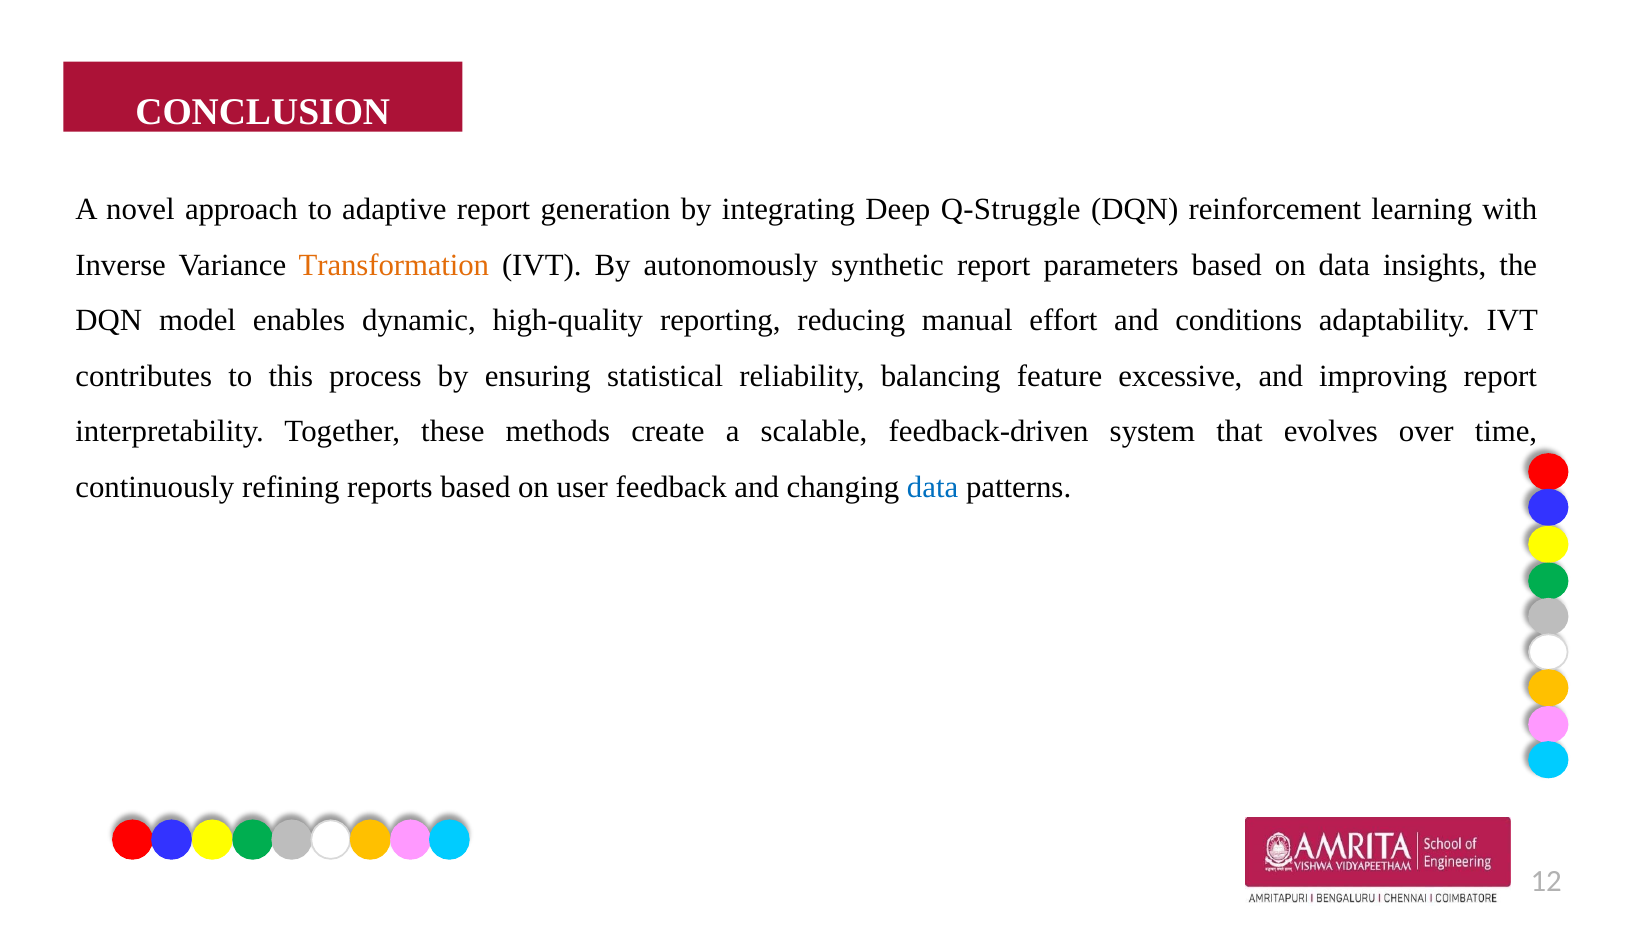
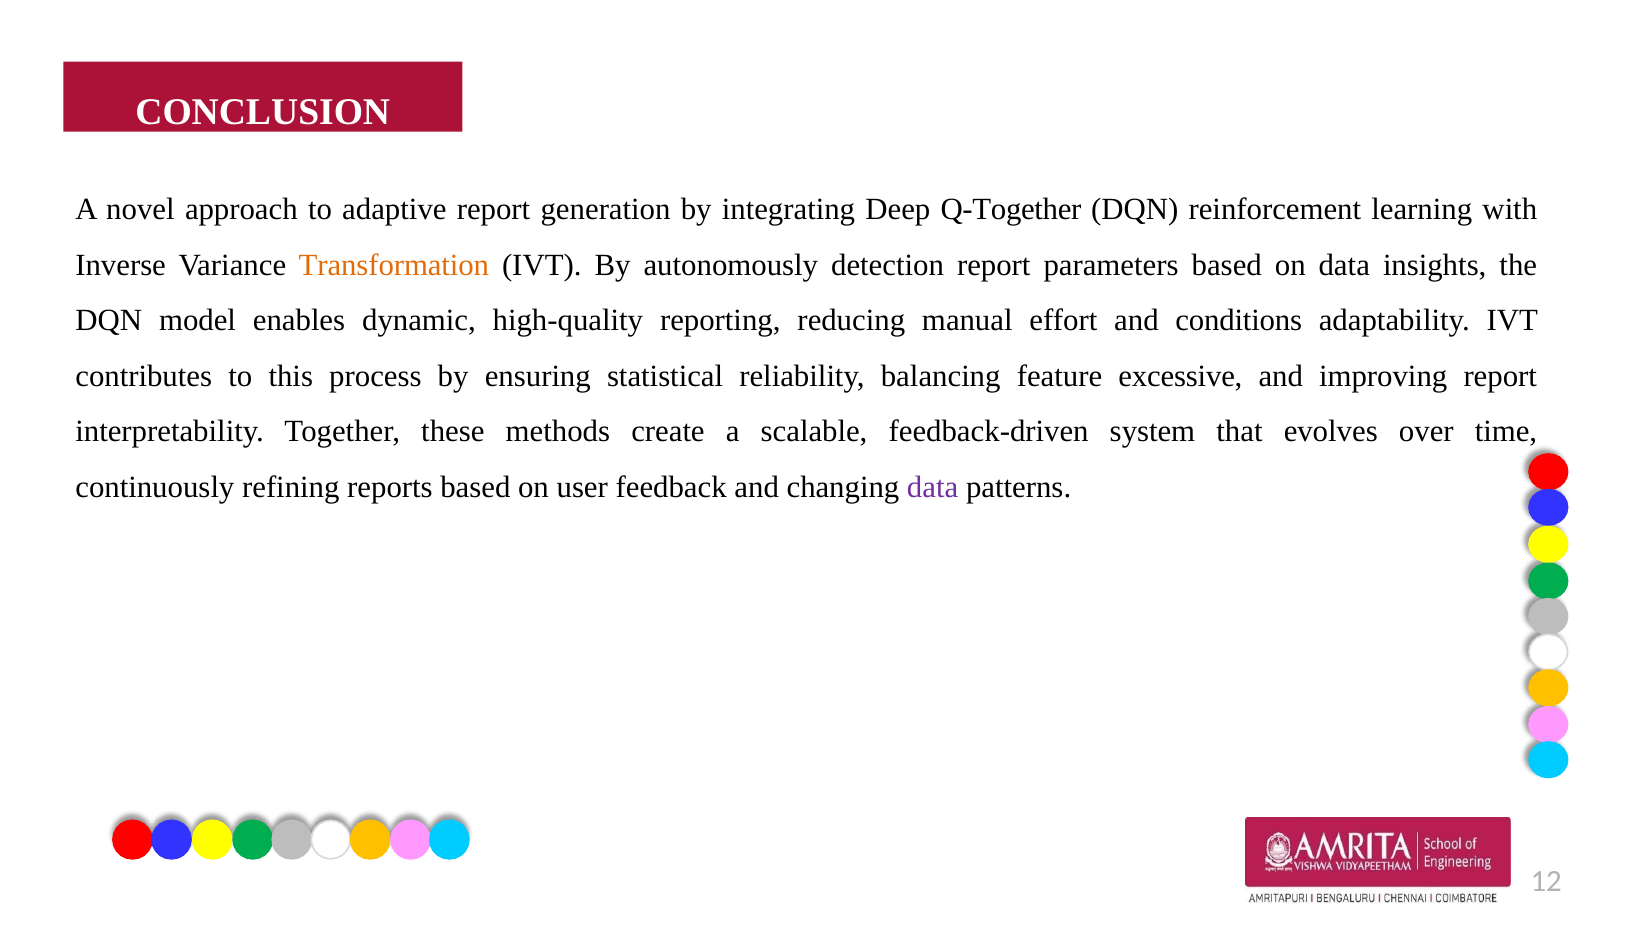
Q-Struggle: Q-Struggle -> Q-Together
synthetic: synthetic -> detection
data at (933, 487) colour: blue -> purple
